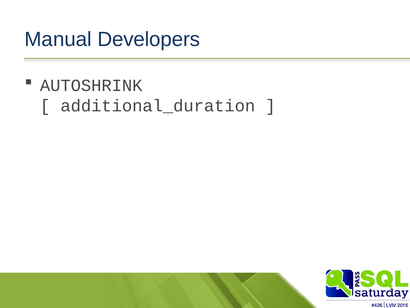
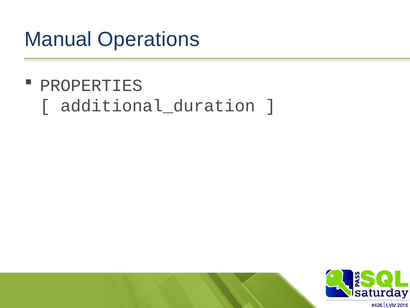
Developers: Developers -> Operations
AUTOSHRINK: AUTOSHRINK -> PROPERTIES
